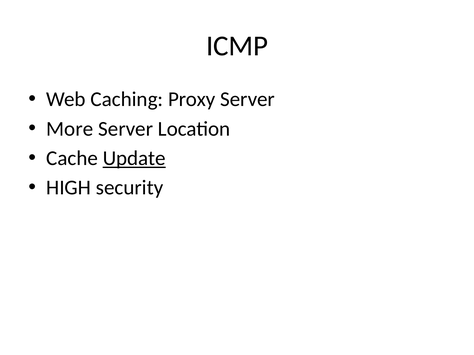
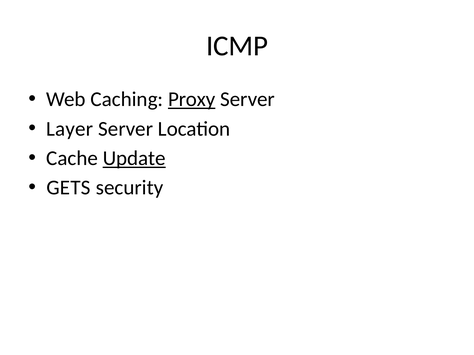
Proxy underline: none -> present
More: More -> Layer
HIGH: HIGH -> GETS
